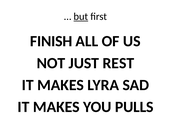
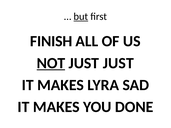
NOT underline: none -> present
JUST REST: REST -> JUST
PULLS: PULLS -> DONE
